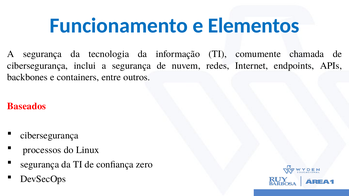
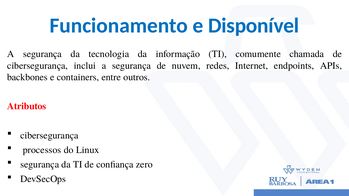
Elementos: Elementos -> Disponível
Baseados: Baseados -> Atributos
